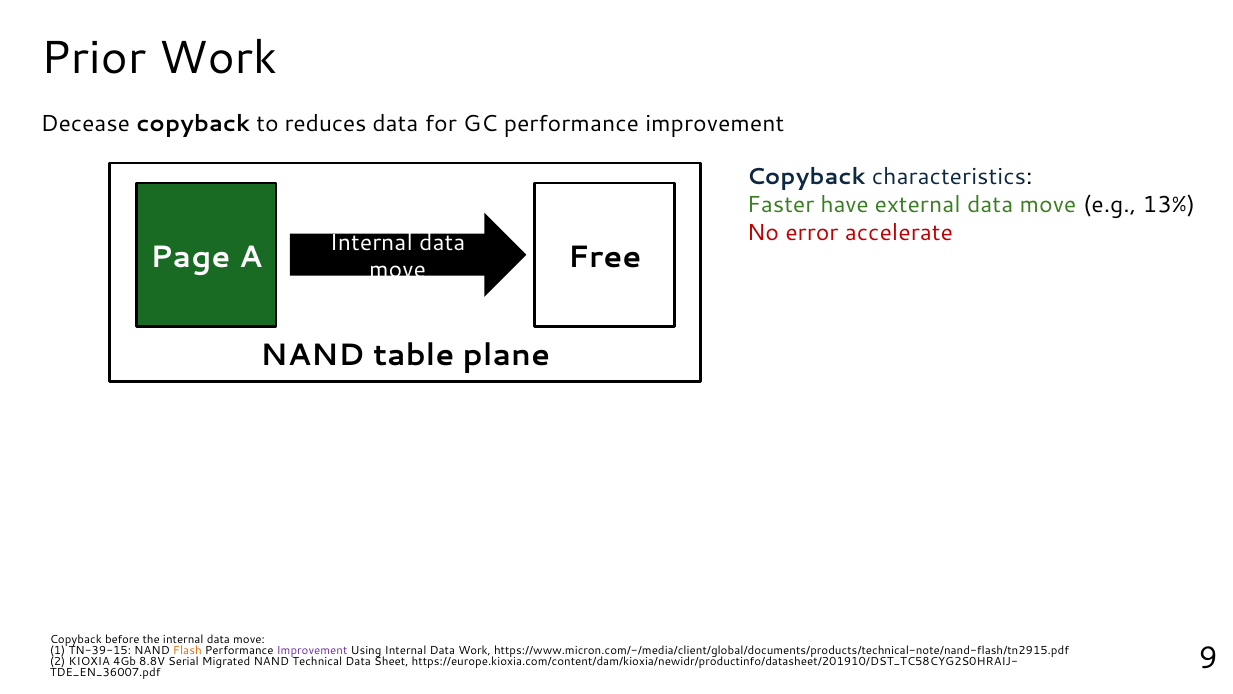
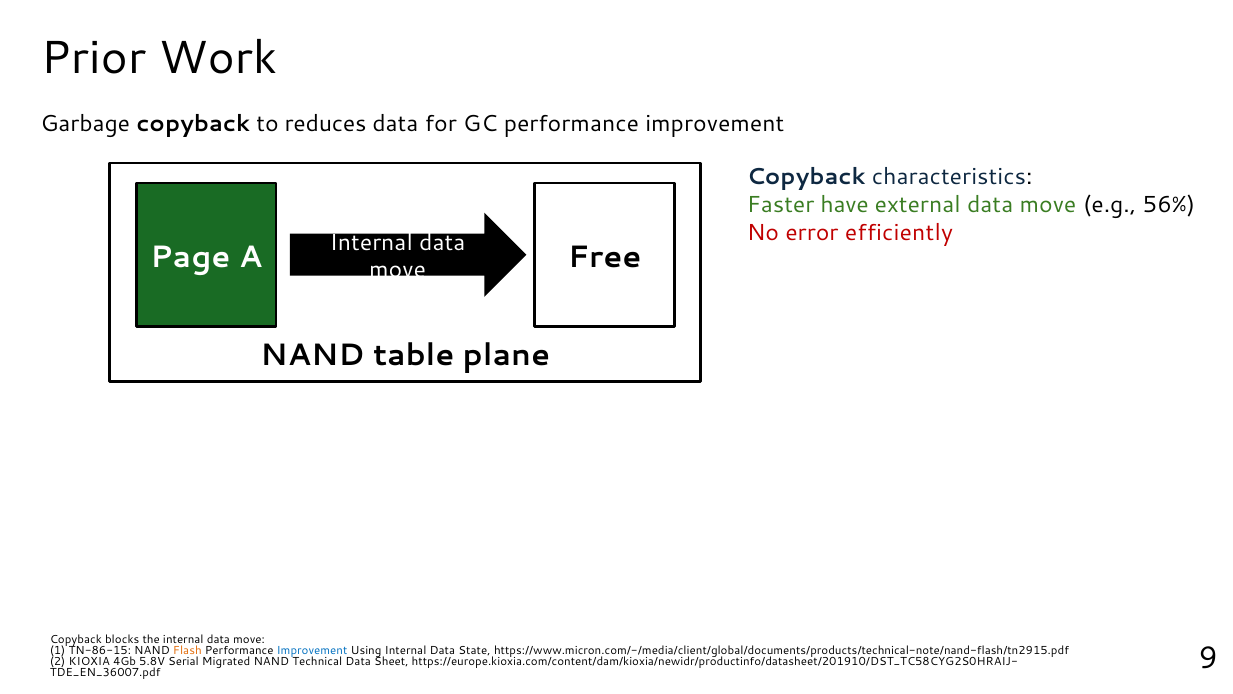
Decease: Decease -> Garbage
13%: 13% -> 56%
accelerate: accelerate -> efficiently
before: before -> blocks
TN-39-15: TN-39-15 -> TN-86-15
Improvement at (312, 650) colour: purple -> blue
Data Work: Work -> State
8.8V: 8.8V -> 5.8V
